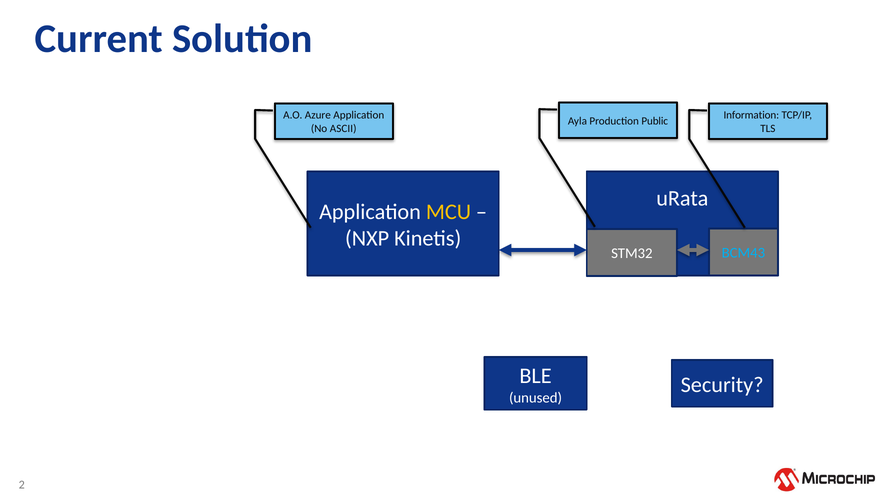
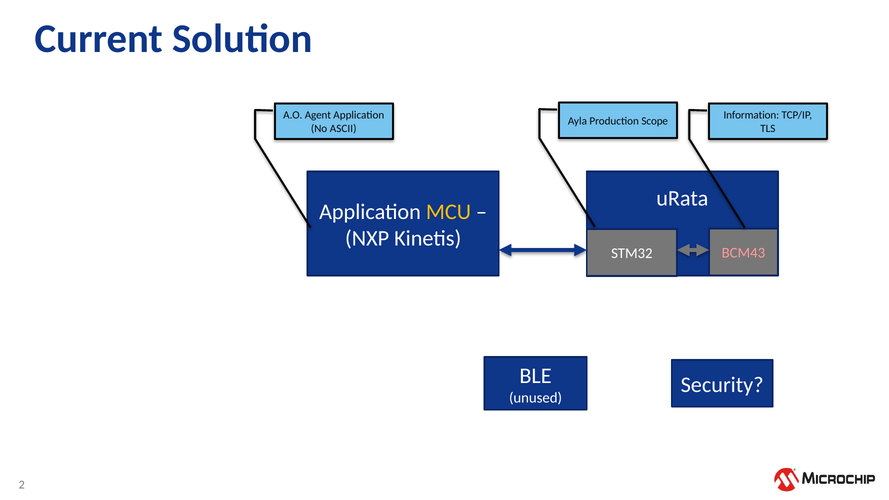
Azure: Azure -> Agent
Public: Public -> Scope
BCM43 colour: light blue -> pink
